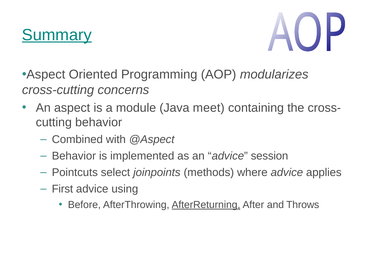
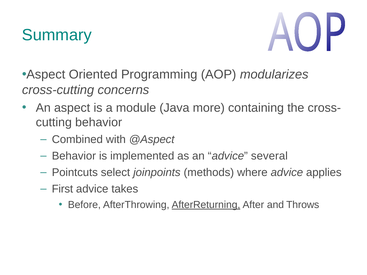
Summary underline: present -> none
meet: meet -> more
session: session -> several
using: using -> takes
